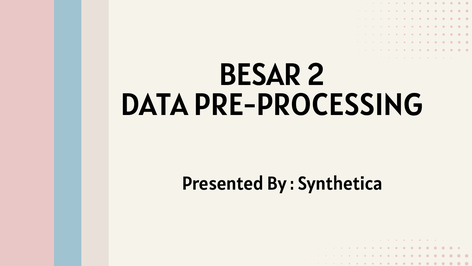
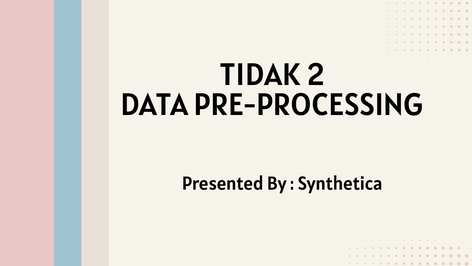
BESAR: BESAR -> TIDAK
